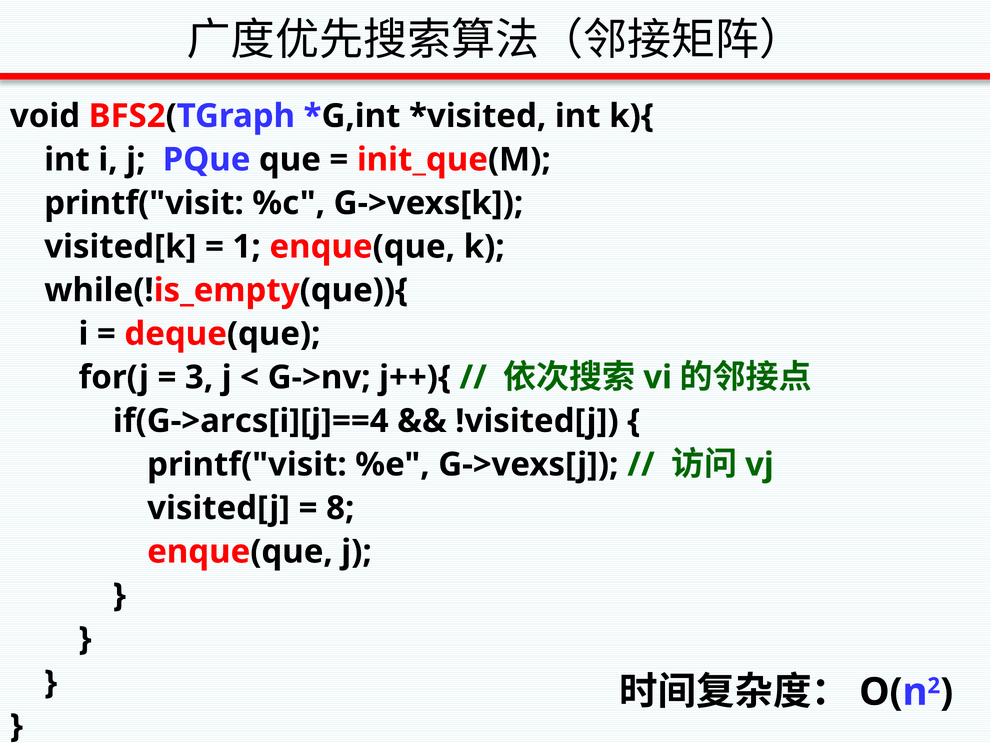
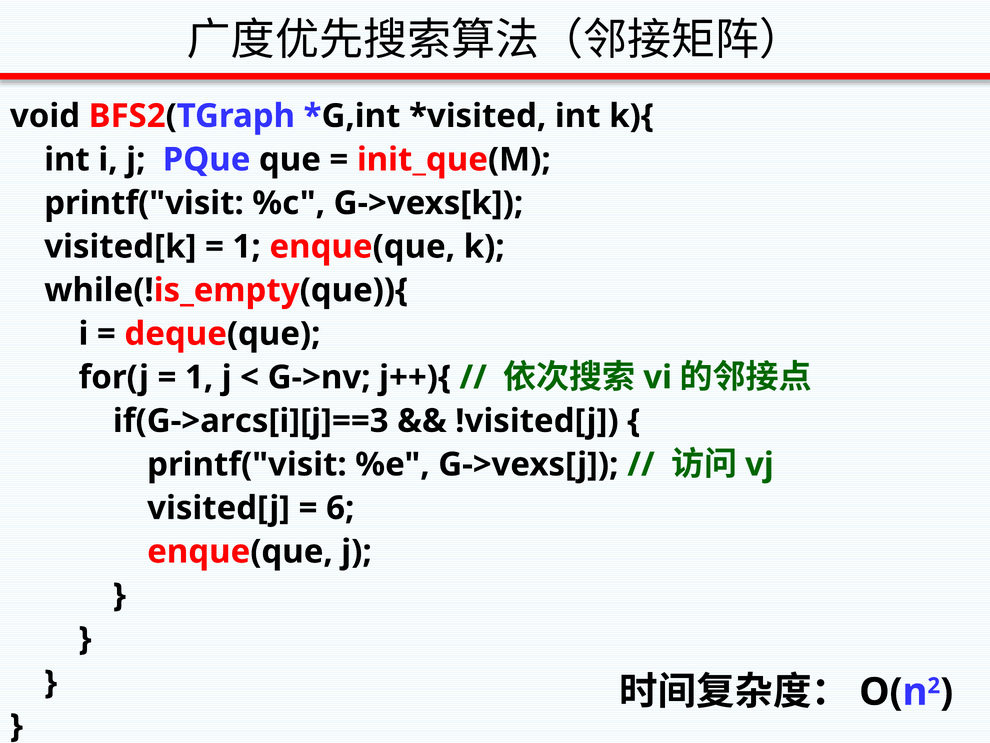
3 at (199, 377): 3 -> 1
if(G->arcs[i][j]==4: if(G->arcs[i][j]==4 -> if(G->arcs[i][j]==3
8: 8 -> 6
